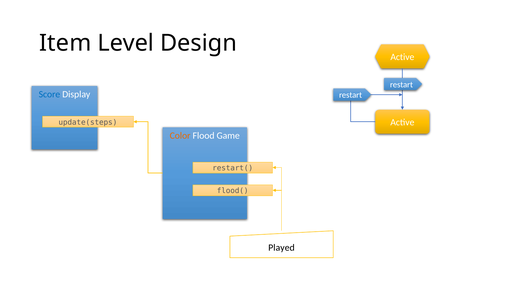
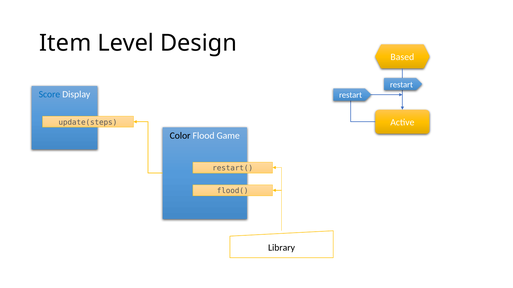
Active at (402, 57): Active -> Based
Color colour: orange -> black
Played: Played -> Library
